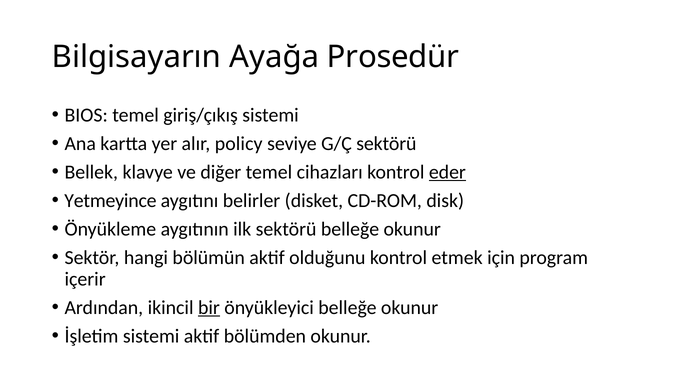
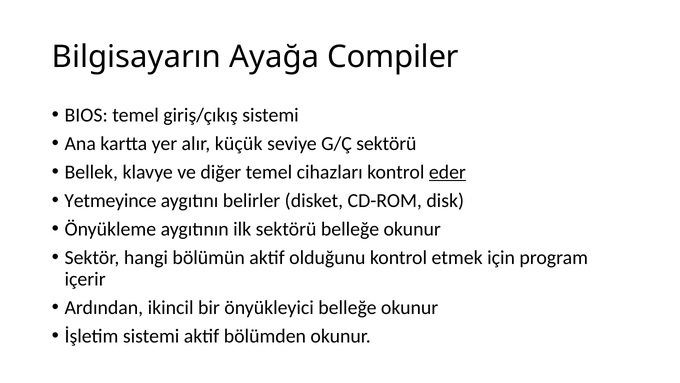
Prosedür: Prosedür -> Compiler
policy: policy -> küçük
bir underline: present -> none
